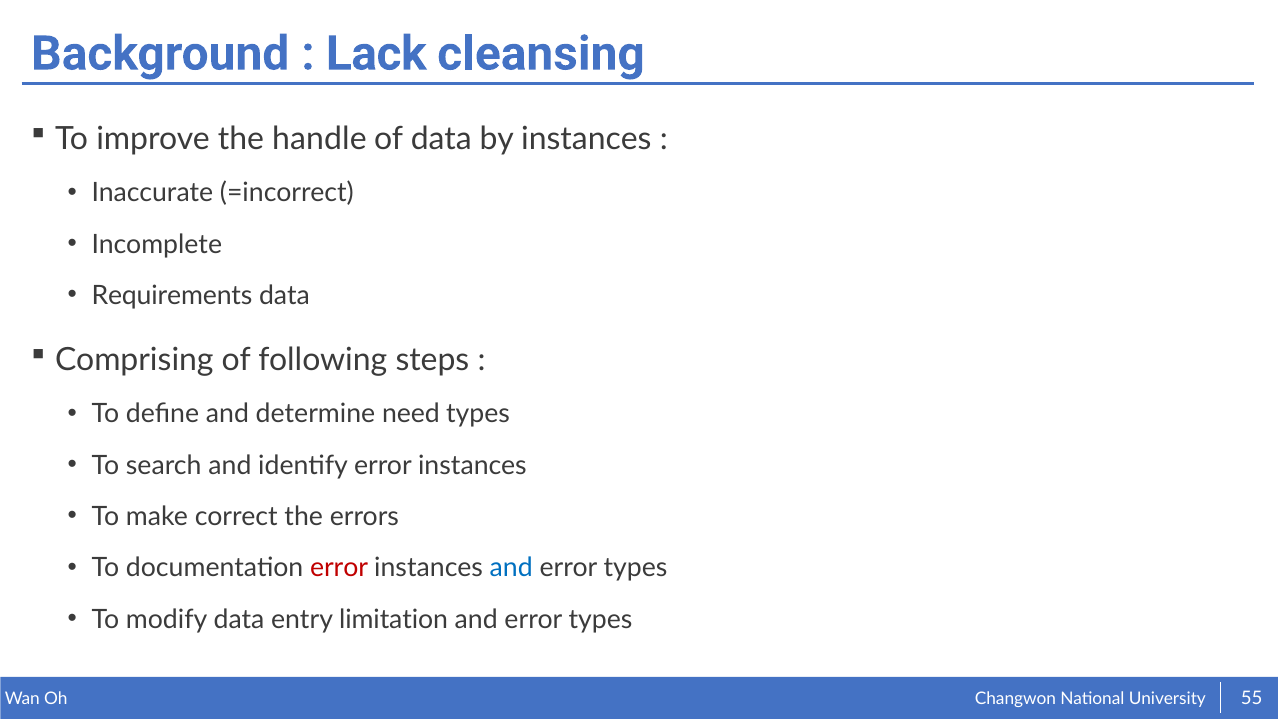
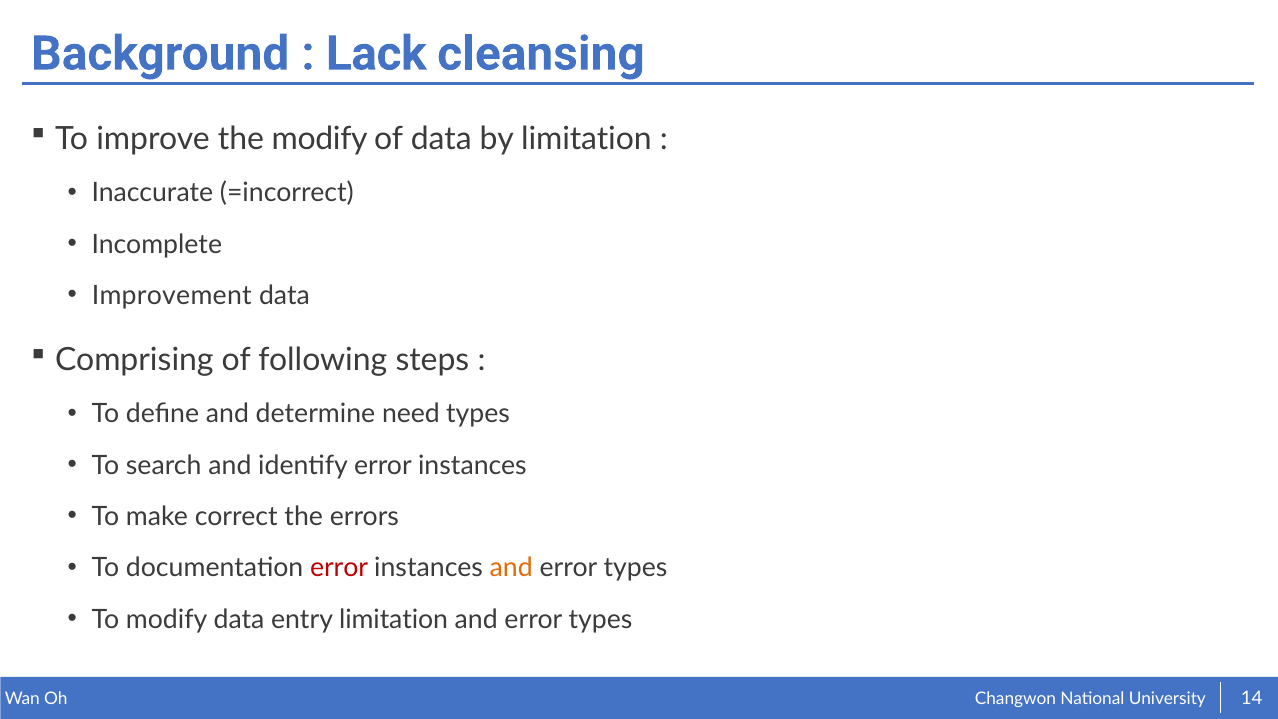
the handle: handle -> modify
by instances: instances -> limitation
Requirements: Requirements -> Improvement
and at (511, 568) colour: blue -> orange
55: 55 -> 14
